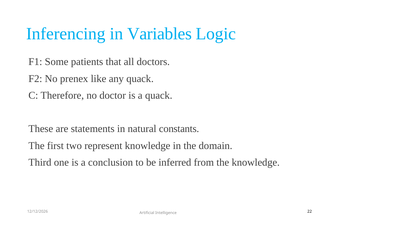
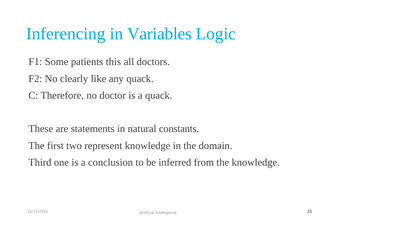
that: that -> this
prenex: prenex -> clearly
